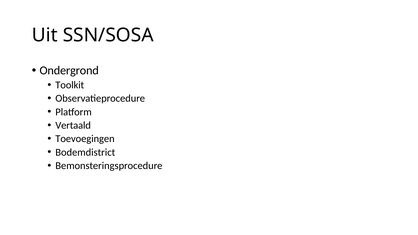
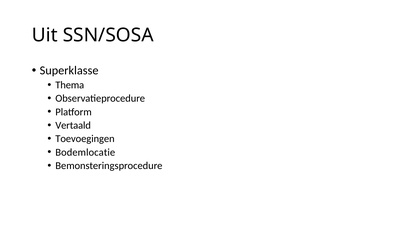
Ondergrond: Ondergrond -> Superklasse
Toolkit: Toolkit -> Thema
Bodemdistrict: Bodemdistrict -> Bodemlocatie
